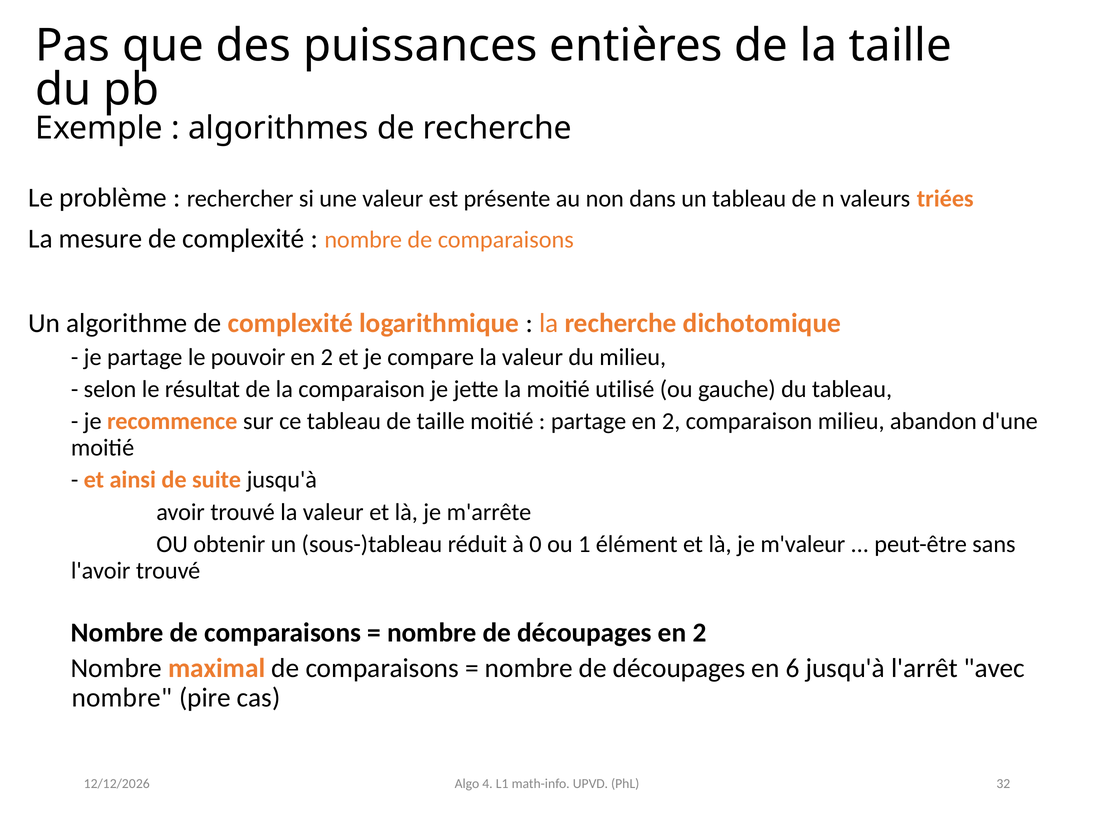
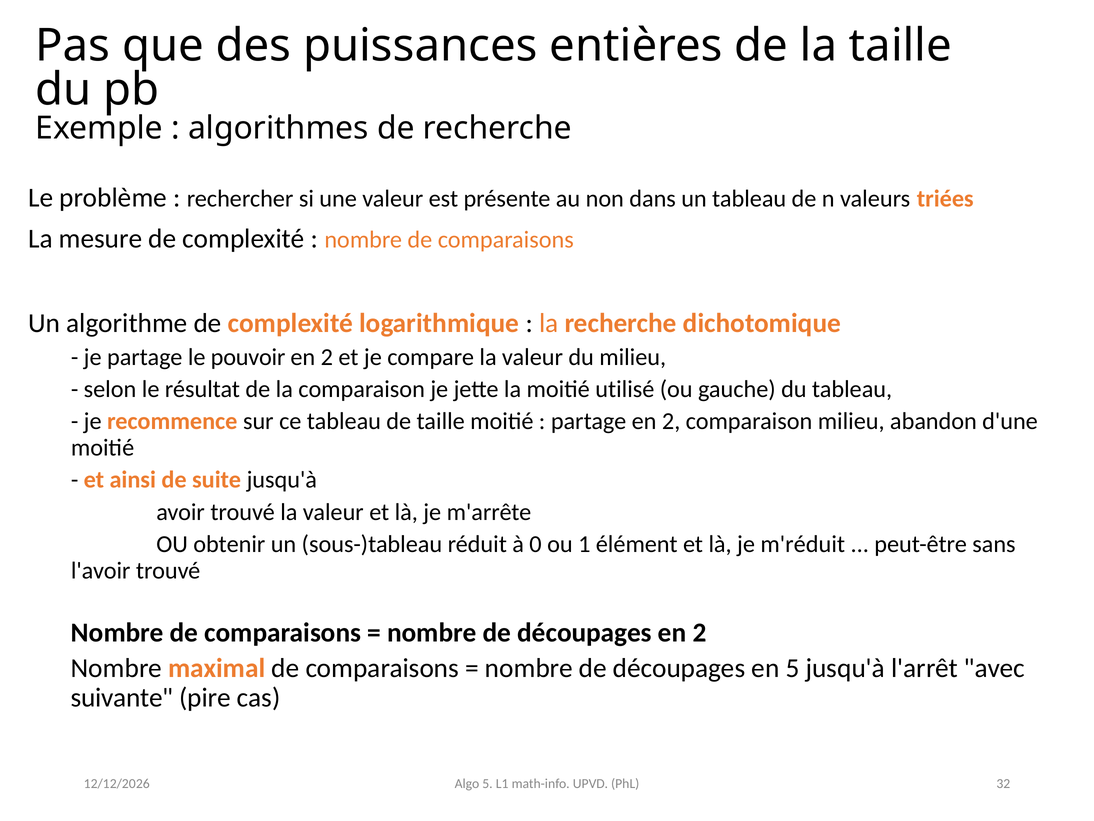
m'valeur: m'valeur -> m'réduit
en 6: 6 -> 5
nombre at (122, 697): nombre -> suivante
Algo 4: 4 -> 5
